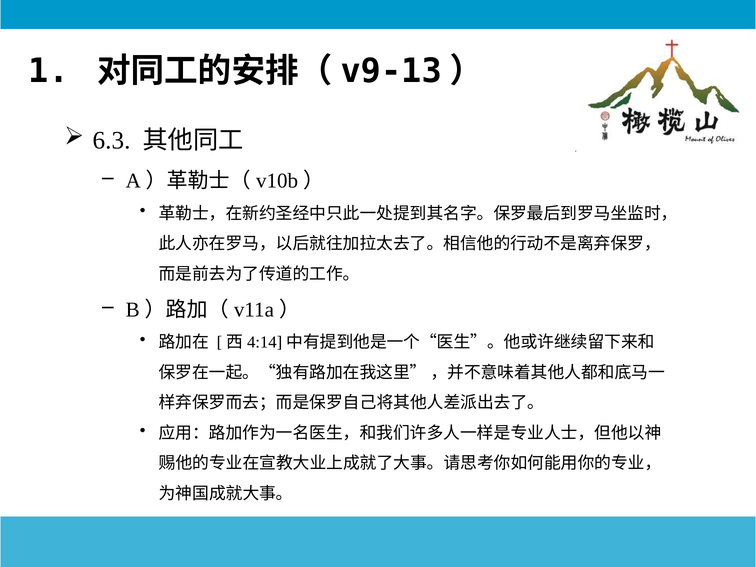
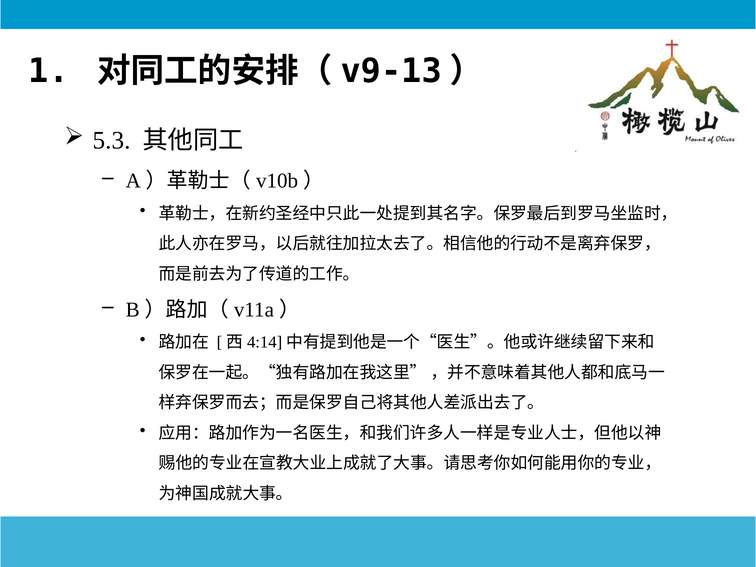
6.3: 6.3 -> 5.3
